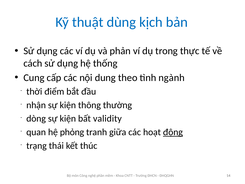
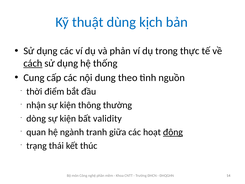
cách underline: none -> present
ngành: ngành -> nguồn
phỏng: phỏng -> ngành
